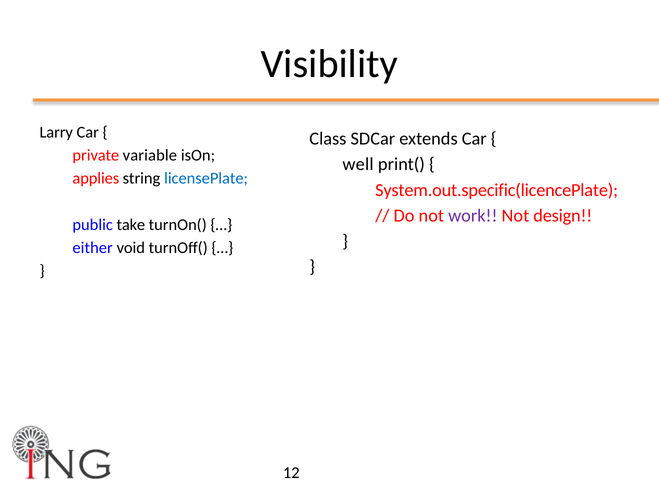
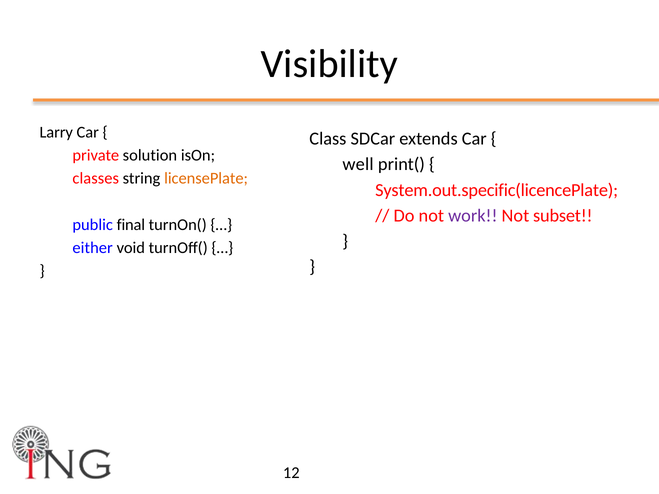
variable: variable -> solution
applies: applies -> classes
licensePlate colour: blue -> orange
design: design -> subset
take: take -> final
